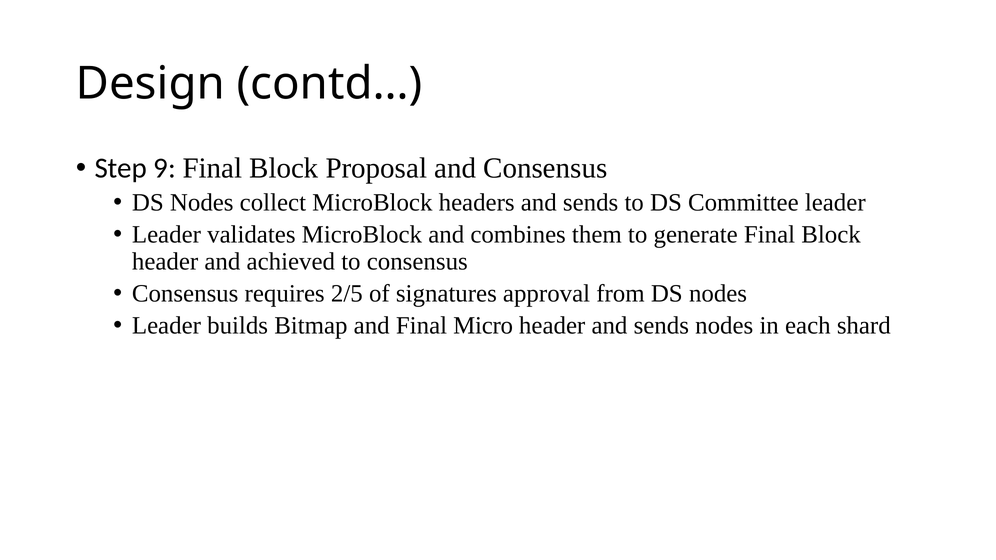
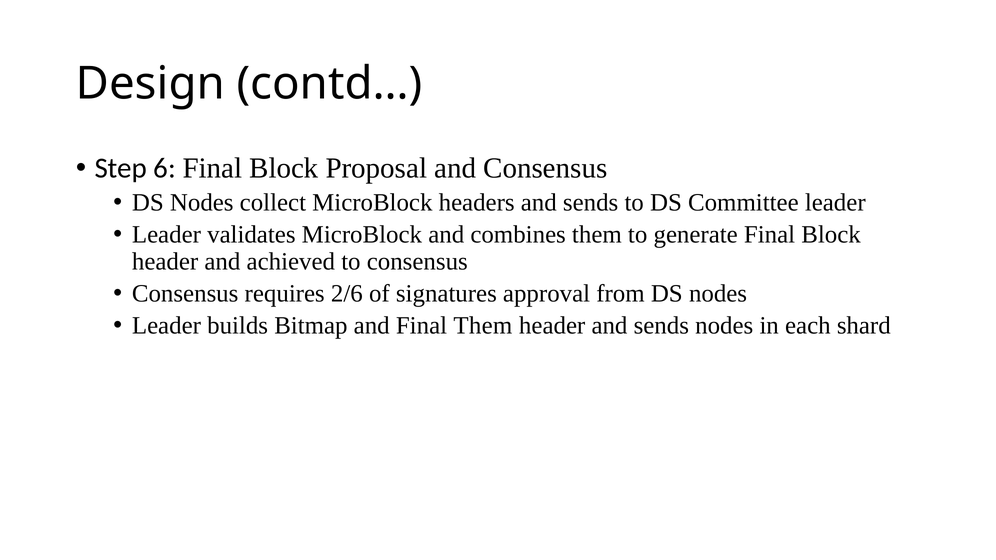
9: 9 -> 6
2/5: 2/5 -> 2/6
Final Micro: Micro -> Them
